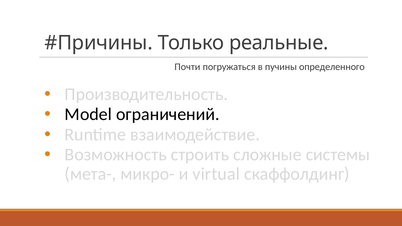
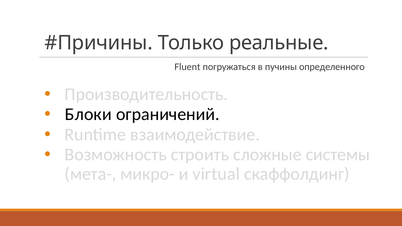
Почти: Почти -> Fluent
Model: Model -> Блоки
